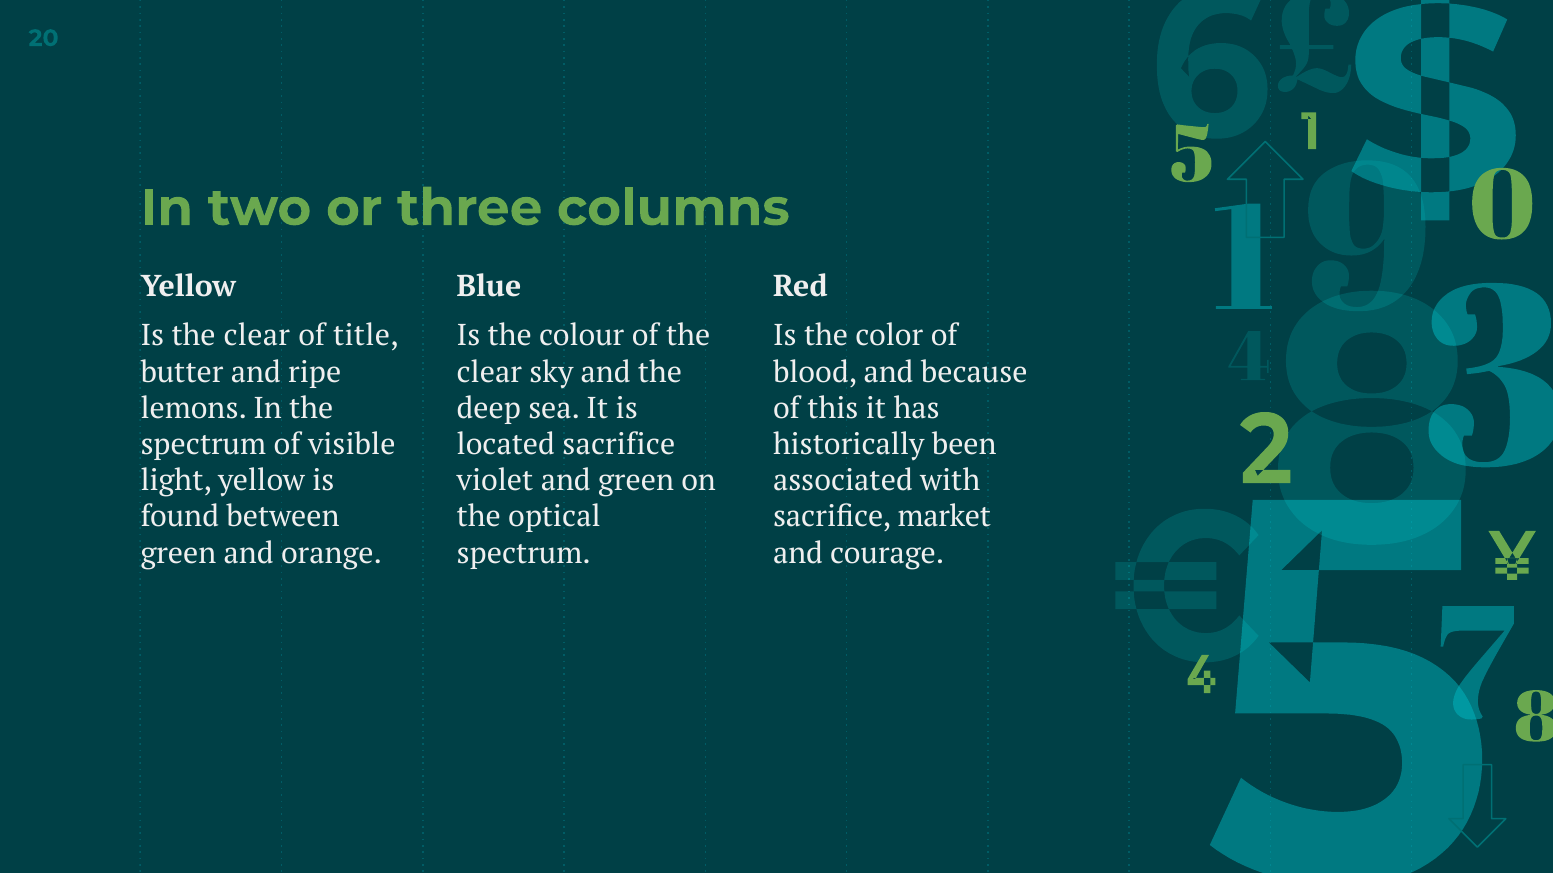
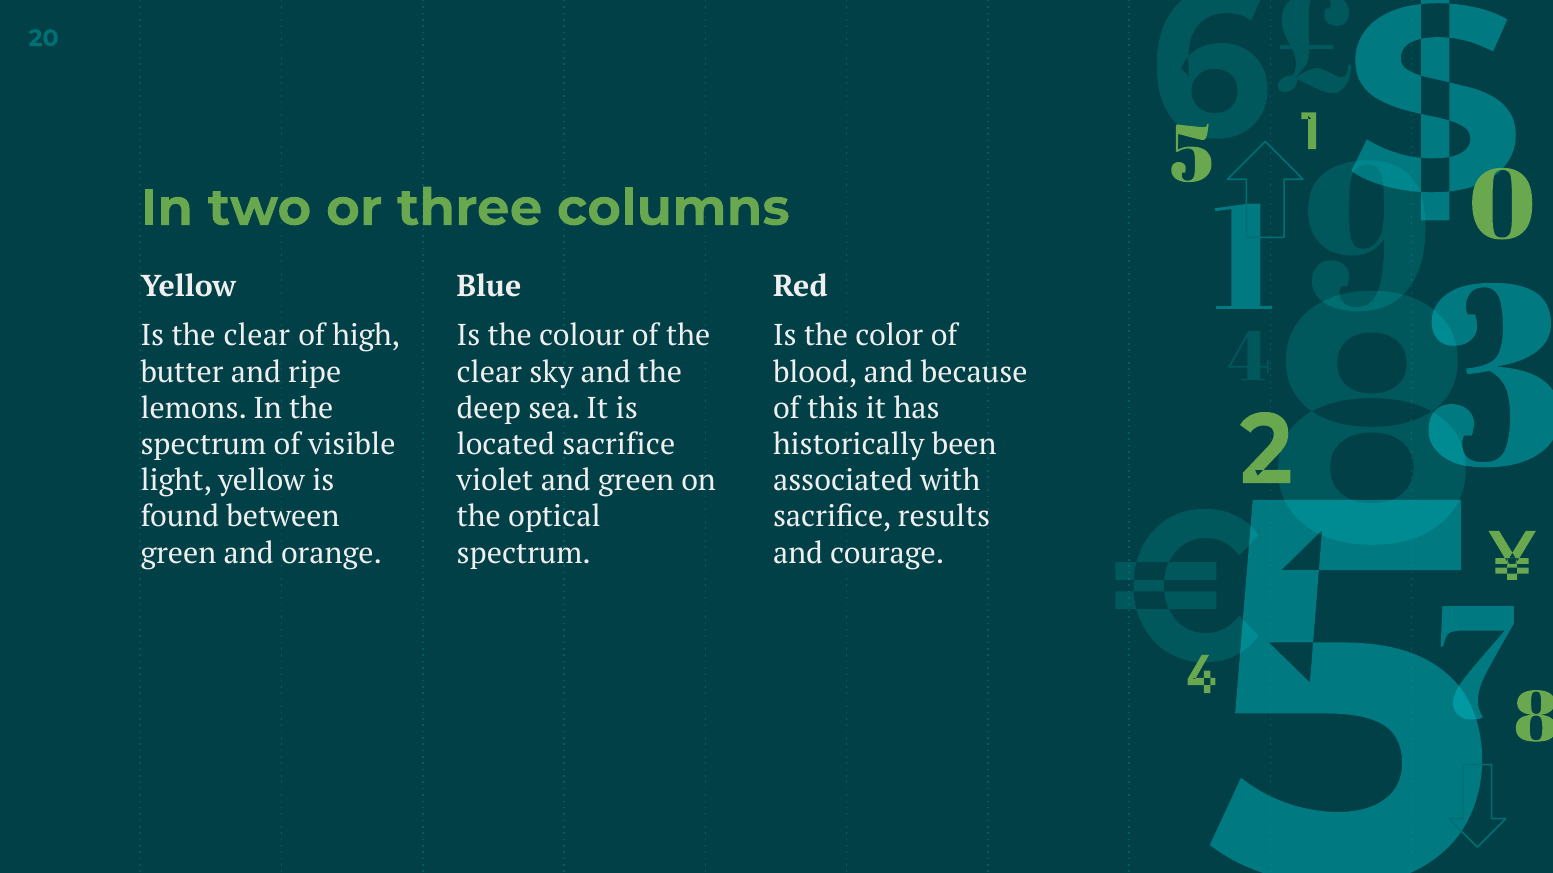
title: title -> high
market: market -> results
